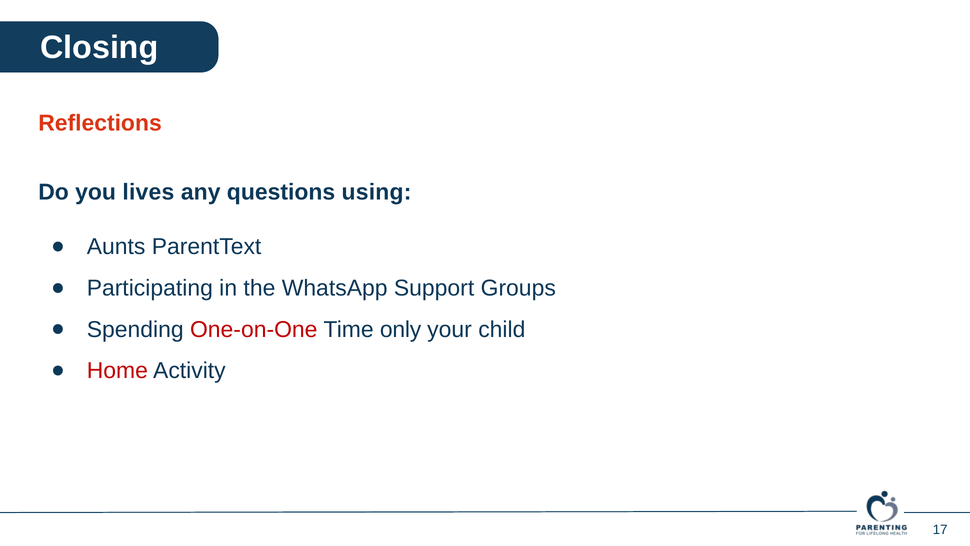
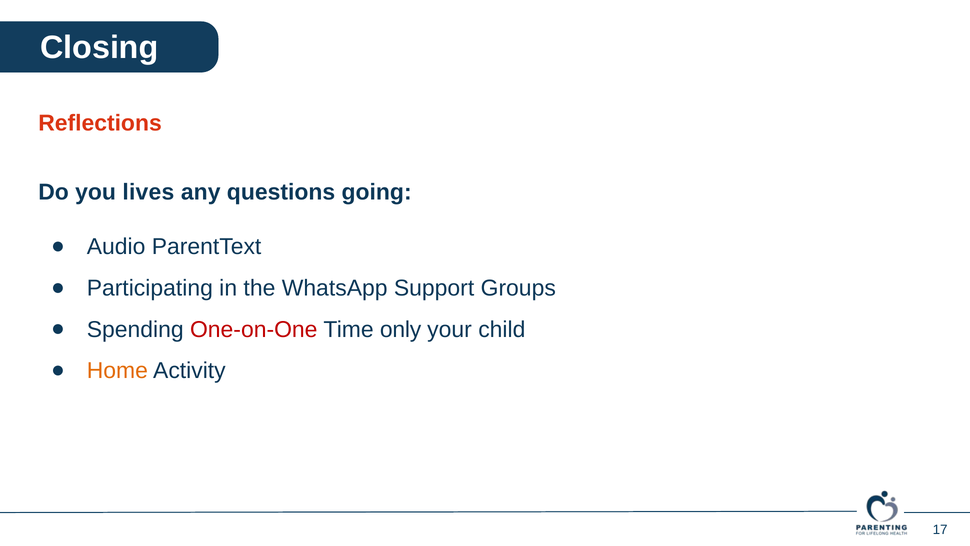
using: using -> going
Aunts: Aunts -> Audio
Home colour: red -> orange
